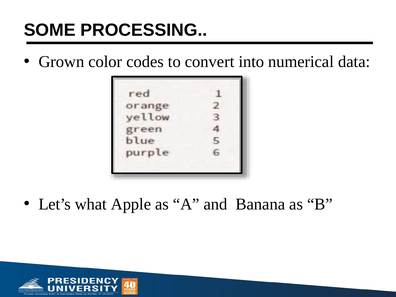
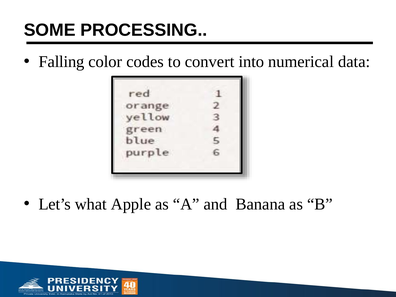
Grown: Grown -> Falling
